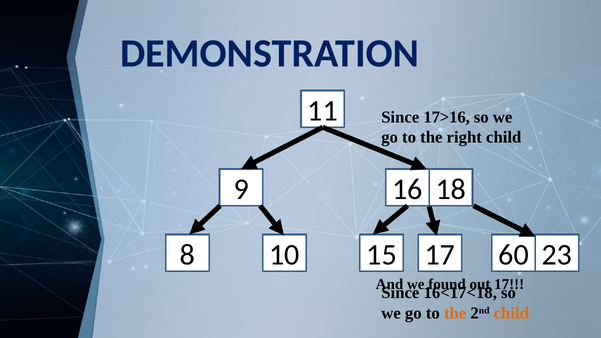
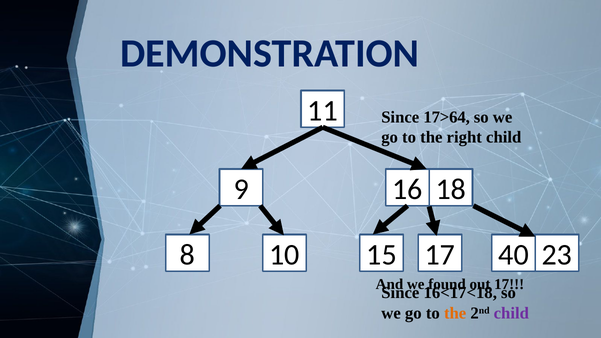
17>16: 17>16 -> 17>64
60: 60 -> 40
child at (511, 313) colour: orange -> purple
